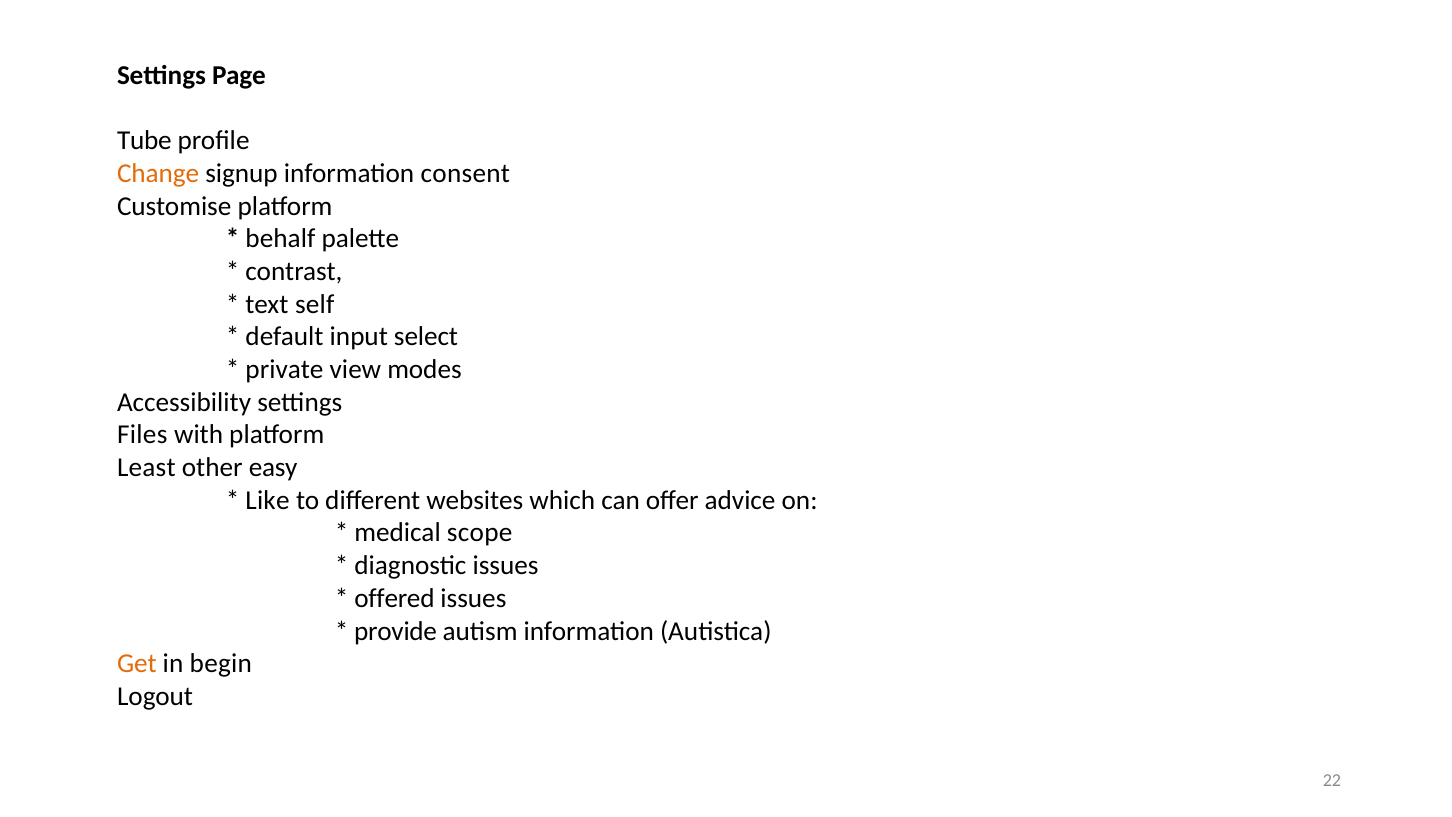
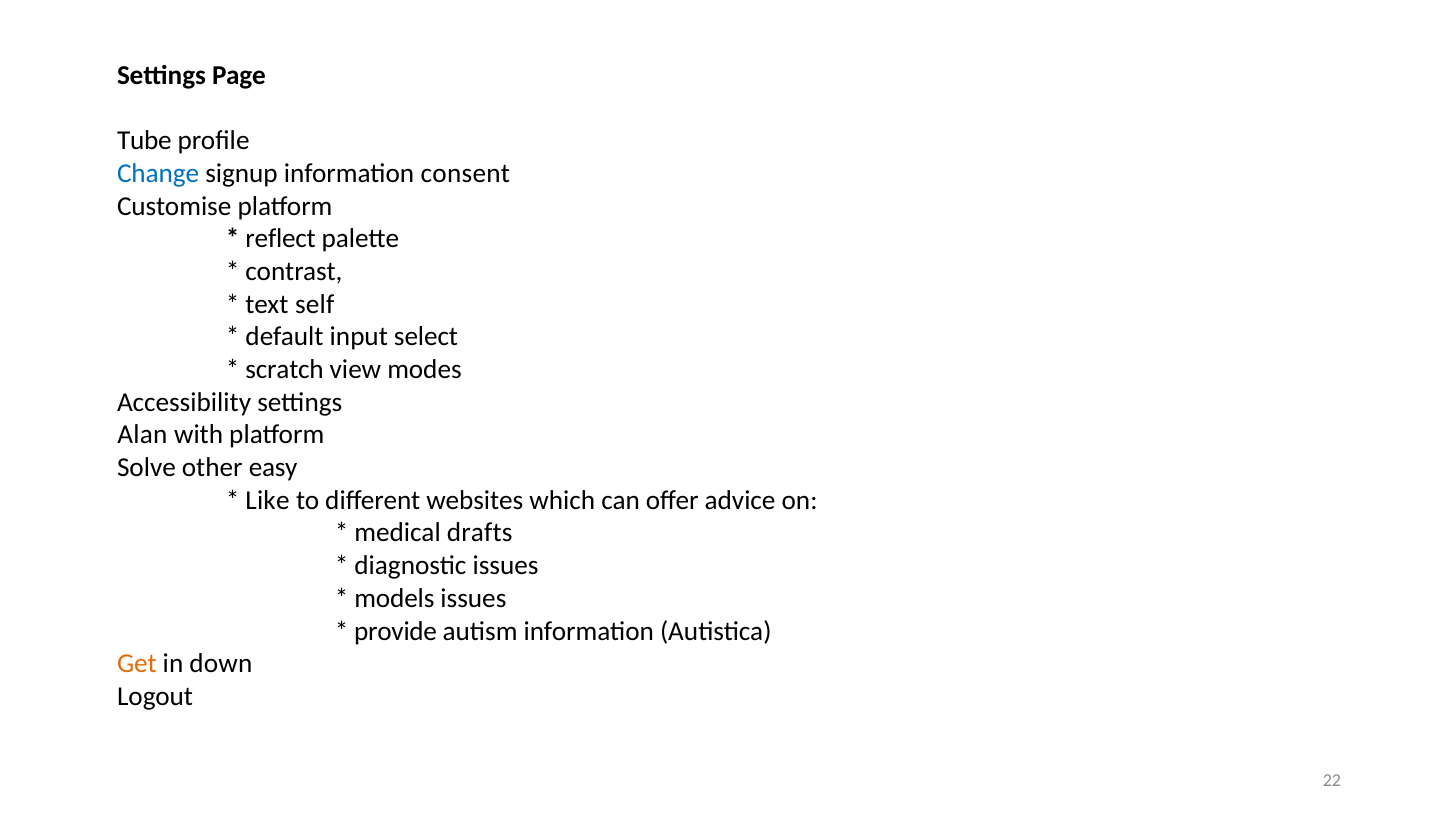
Change colour: orange -> blue
behalf: behalf -> reflect
private: private -> scratch
Files: Files -> Alan
Least: Least -> Solve
scope: scope -> drafts
offered: offered -> models
begin: begin -> down
